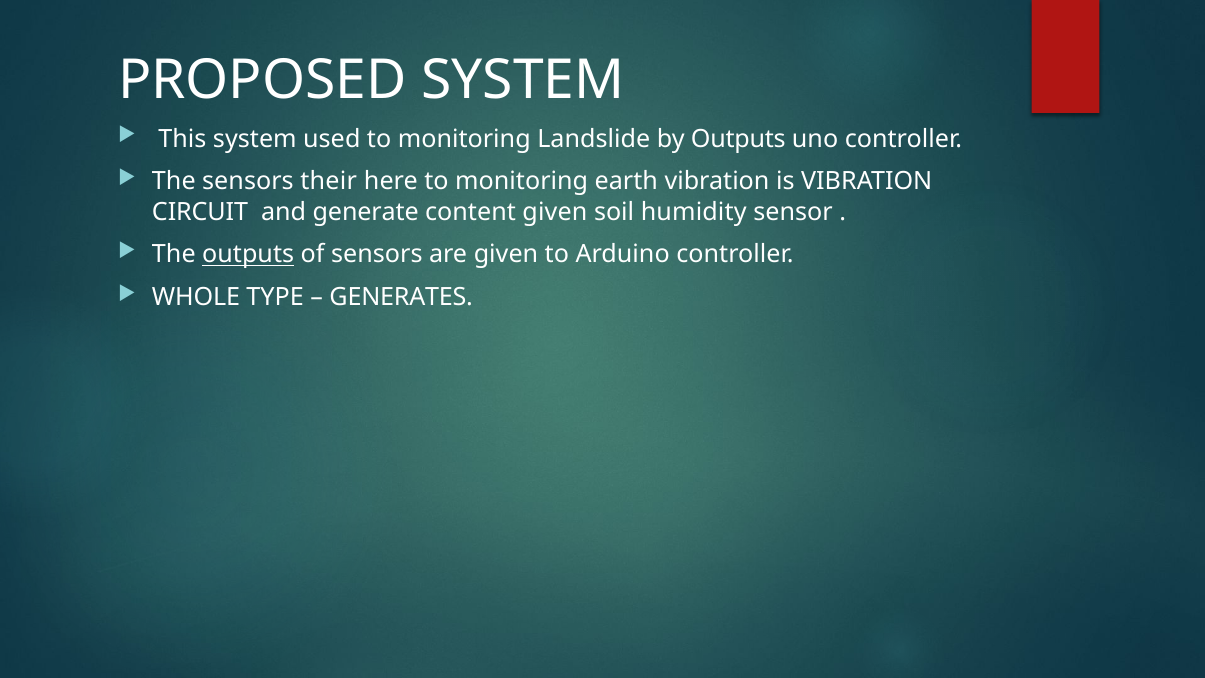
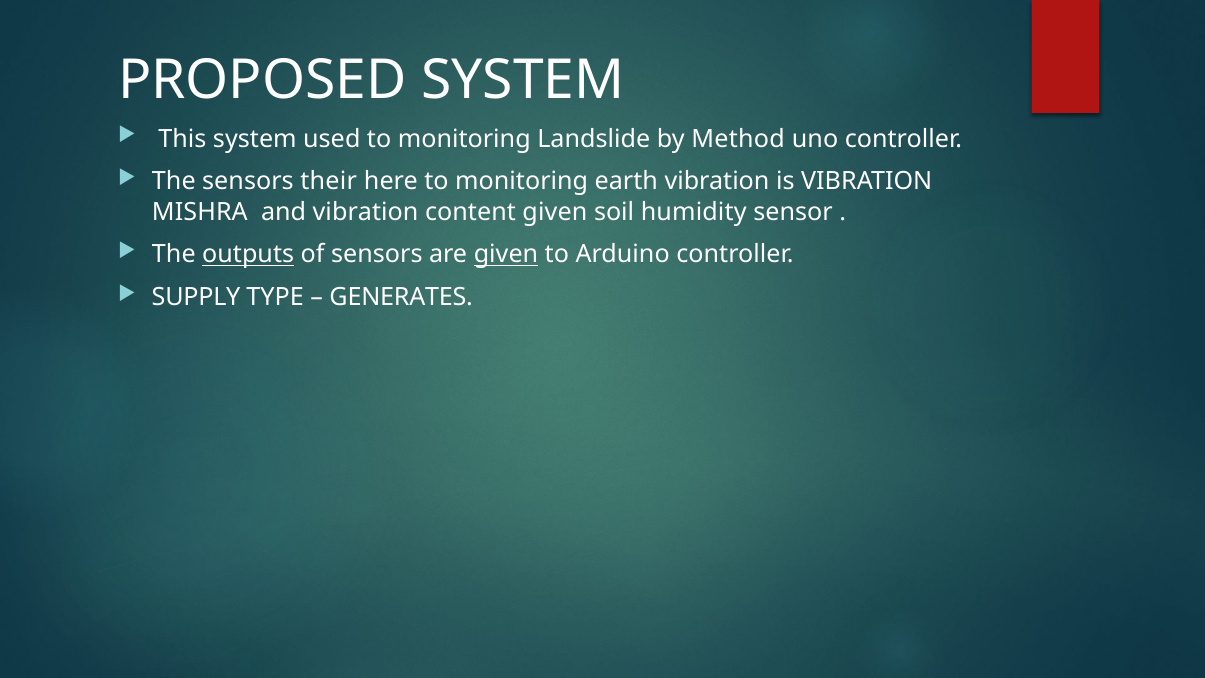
by Outputs: Outputs -> Method
CIRCUIT: CIRCUIT -> MISHRA
and generate: generate -> vibration
given at (506, 255) underline: none -> present
WHOLE: WHOLE -> SUPPLY
